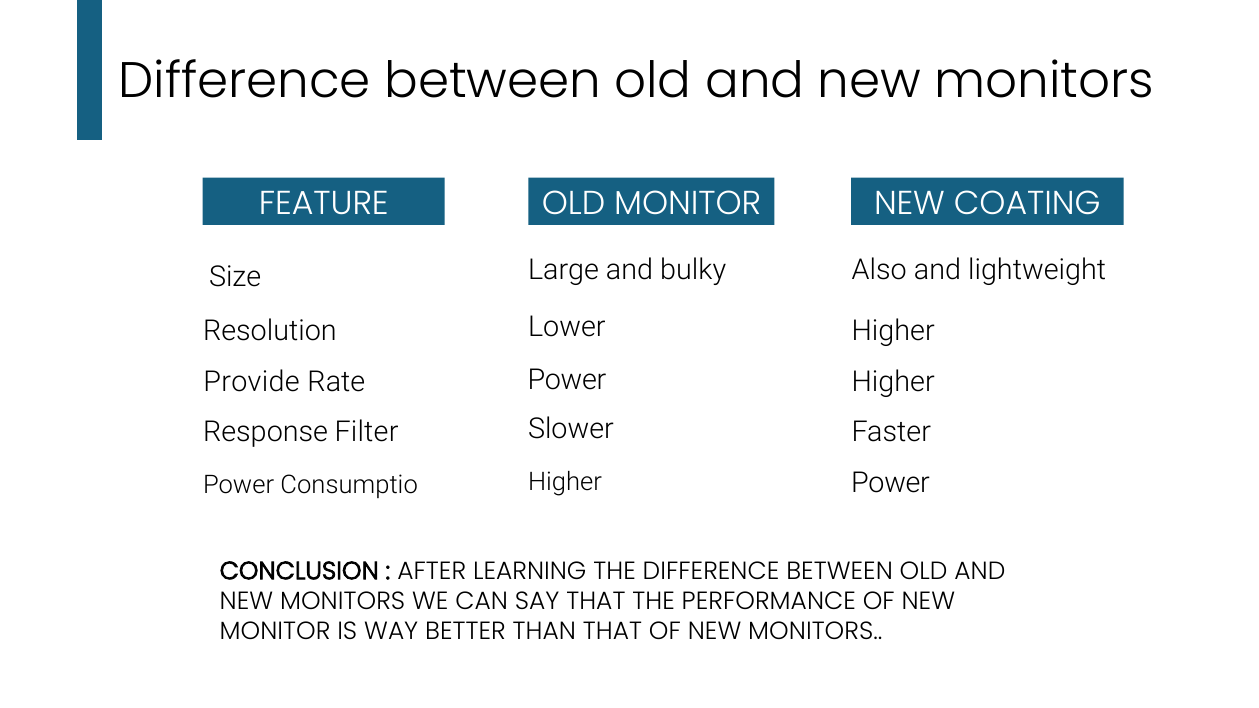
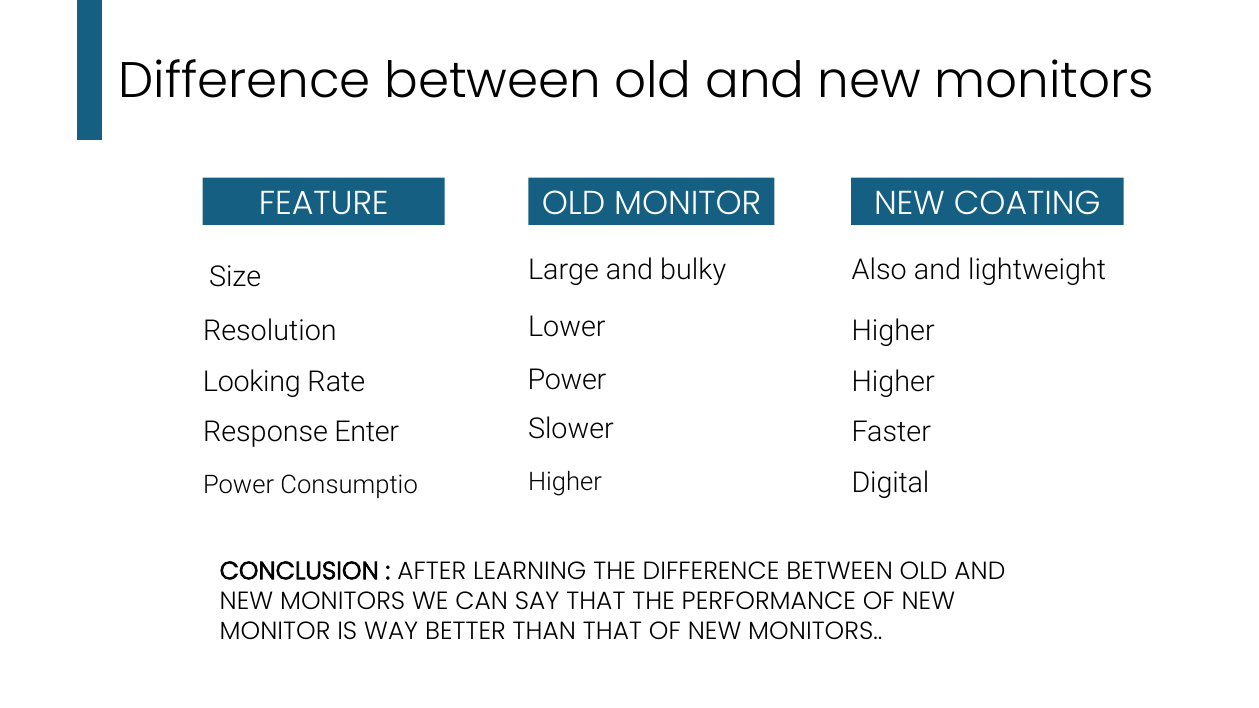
Provide: Provide -> Looking
Filter: Filter -> Enter
Higher Power: Power -> Digital
